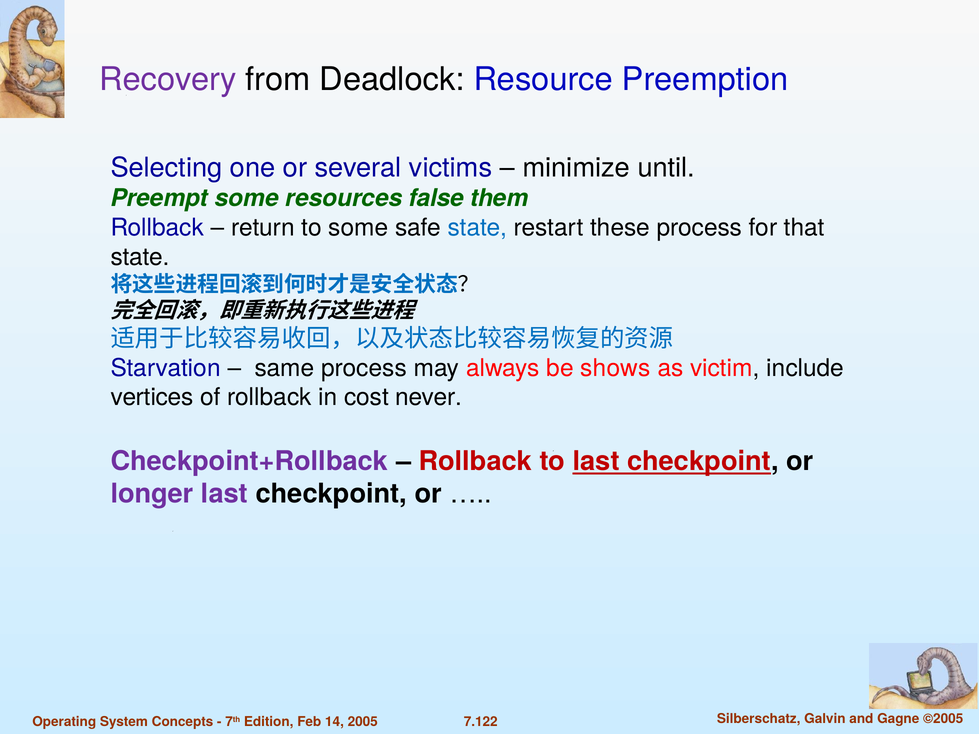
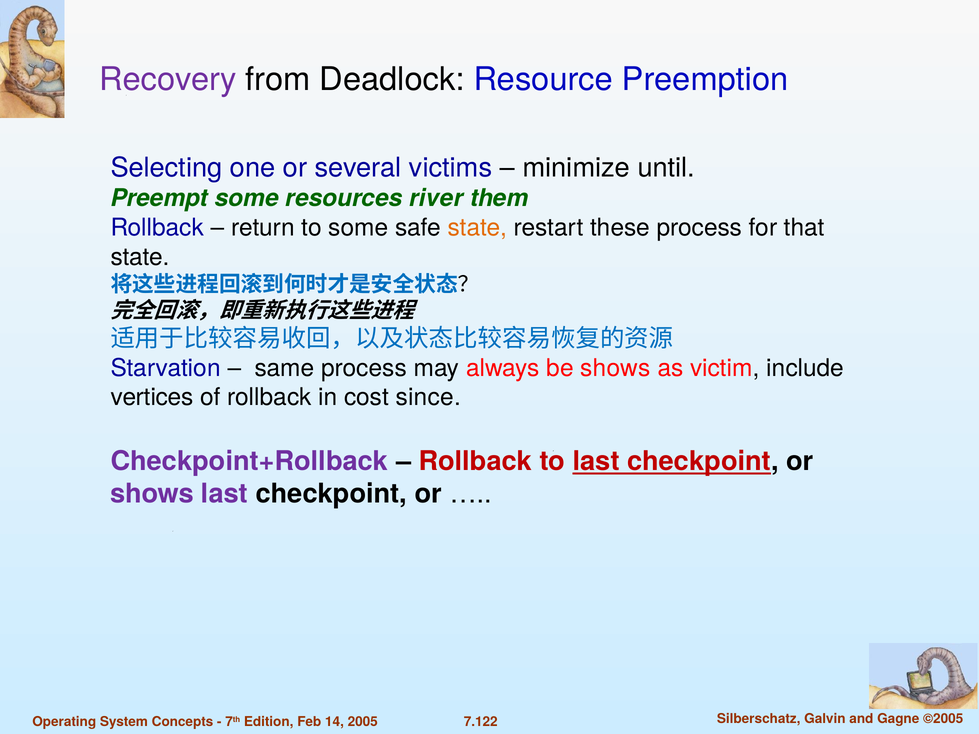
false: false -> river
state at (477, 228) colour: blue -> orange
never: never -> since
longer at (152, 494): longer -> shows
